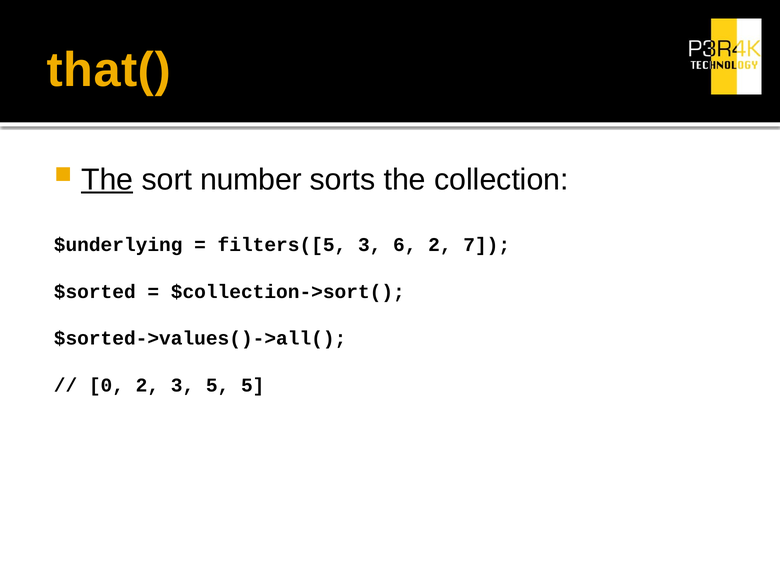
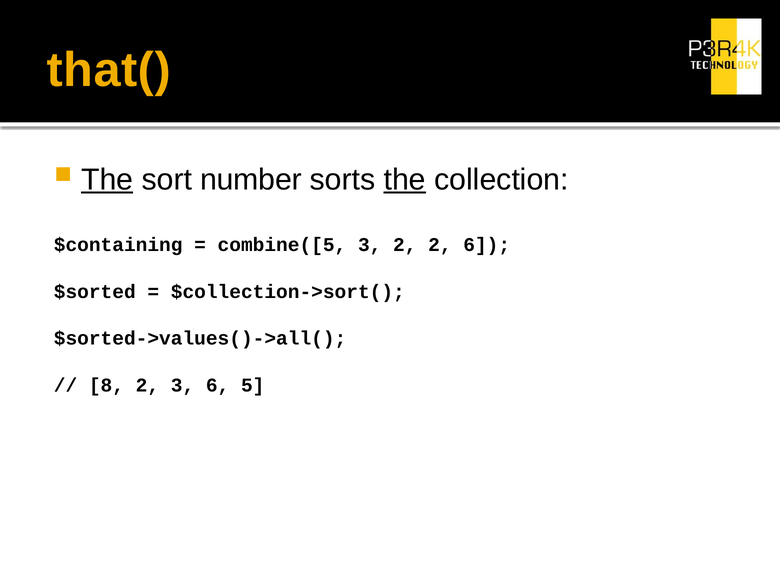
the at (405, 179) underline: none -> present
$underlying: $underlying -> $containing
filters([5: filters([5 -> combine([5
3 6: 6 -> 2
2 7: 7 -> 6
0: 0 -> 8
3 5: 5 -> 6
